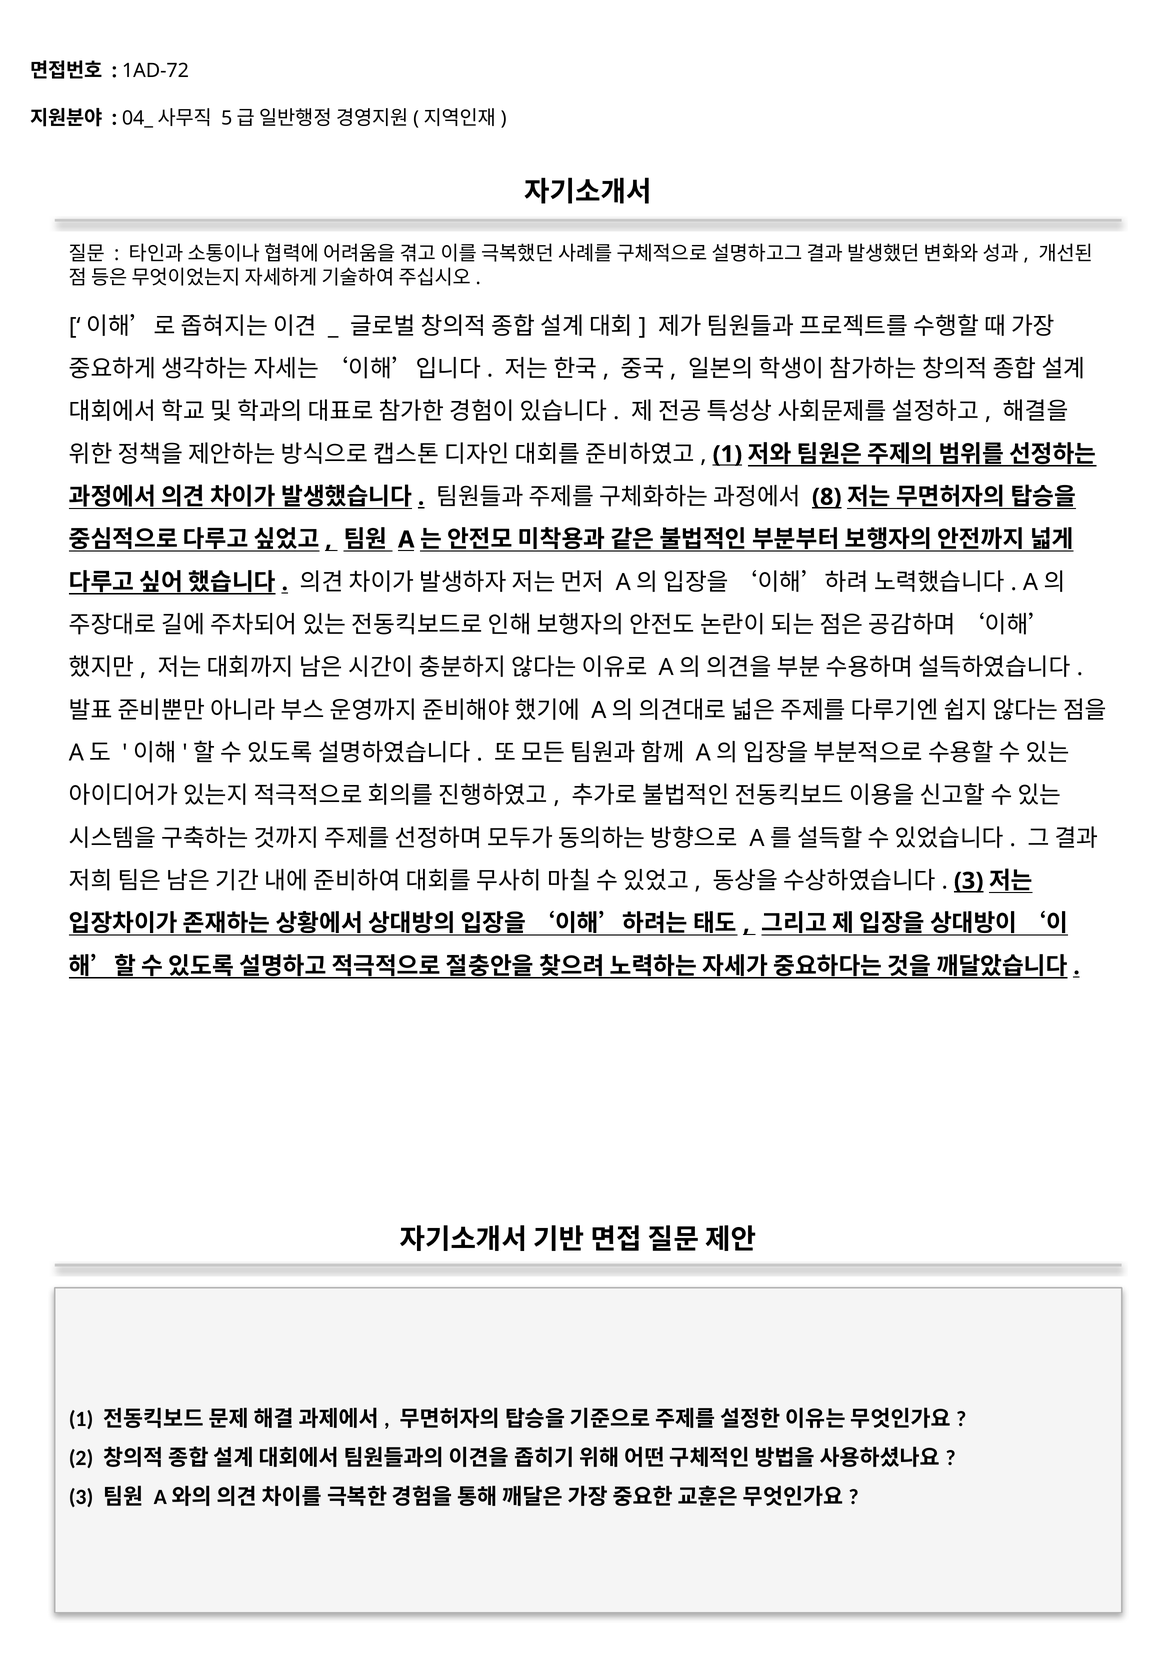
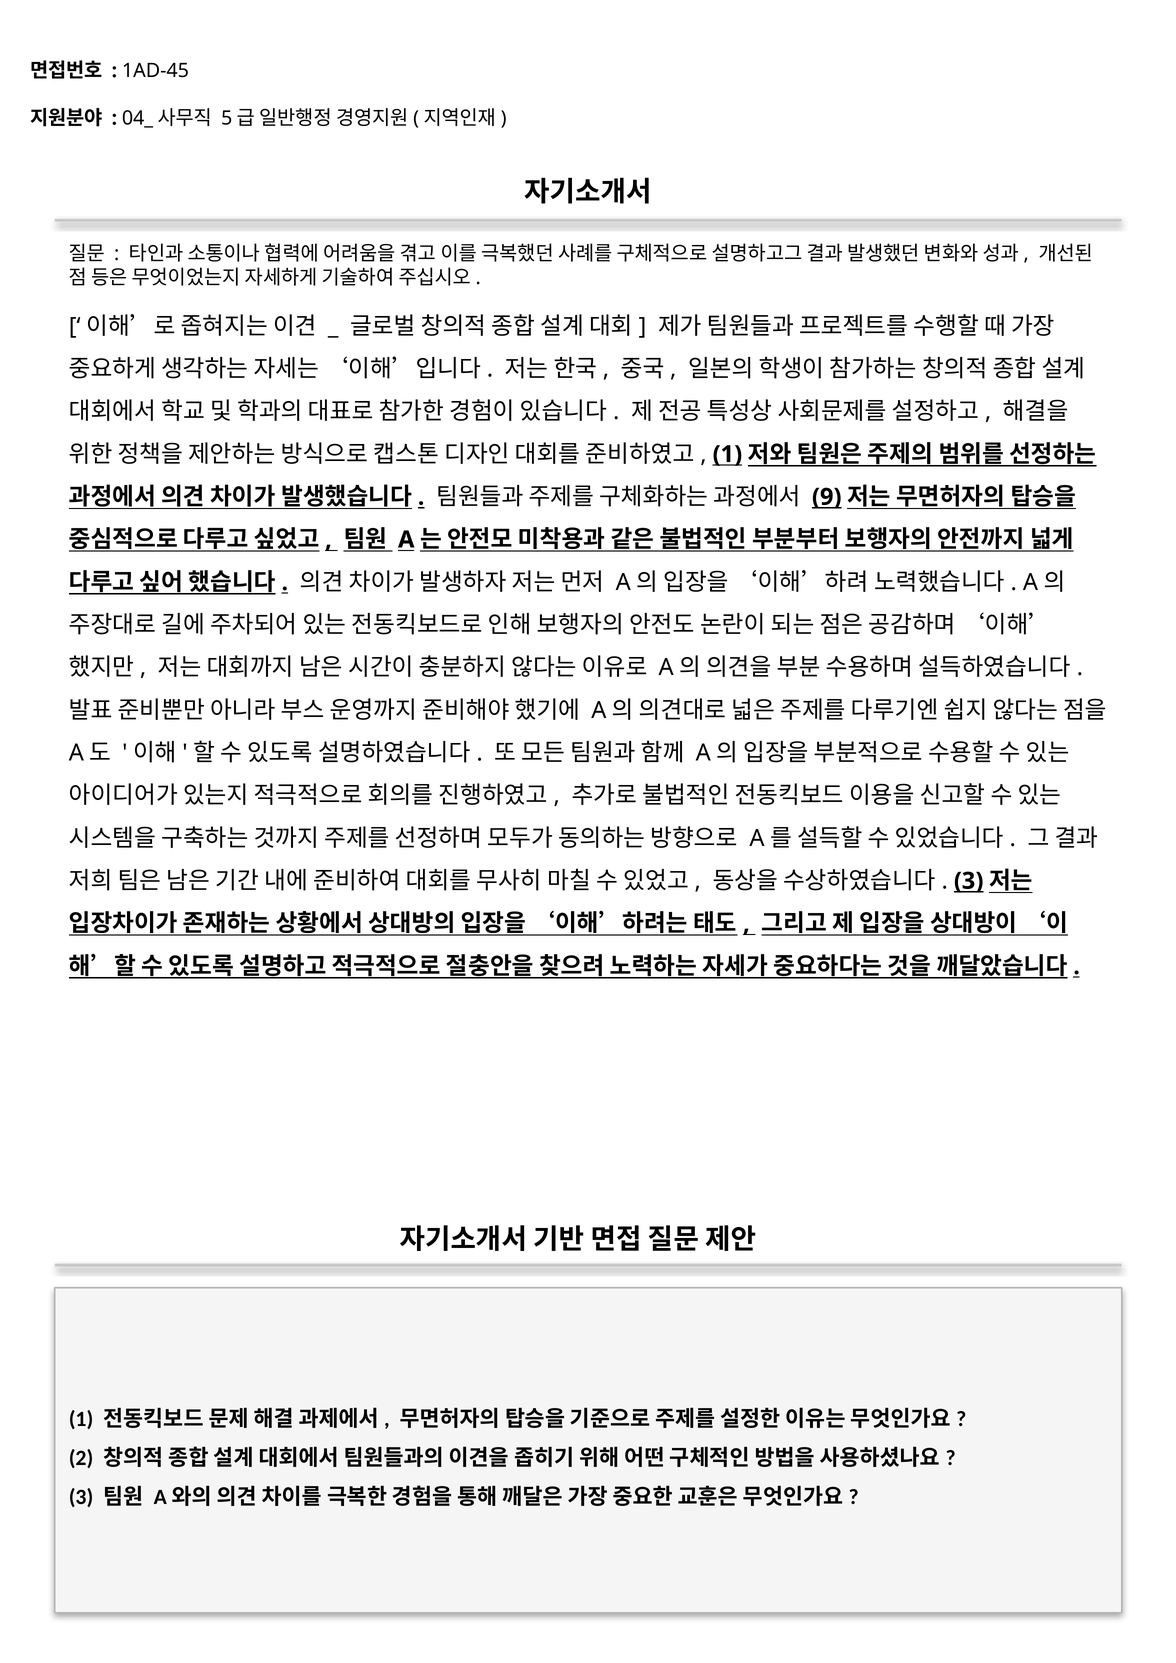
1AD-72: 1AD-72 -> 1AD-45
8: 8 -> 9
